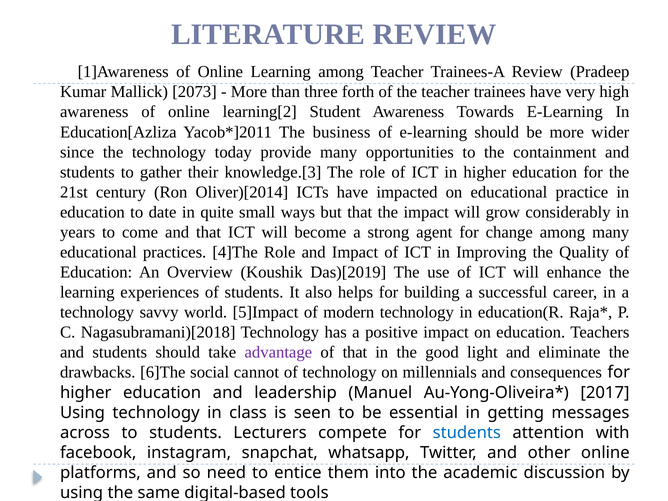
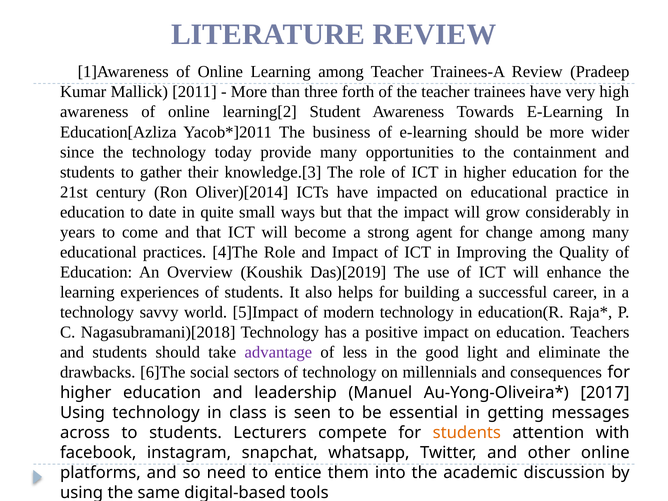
2073: 2073 -> 2011
of that: that -> less
cannot: cannot -> sectors
students at (467, 433) colour: blue -> orange
